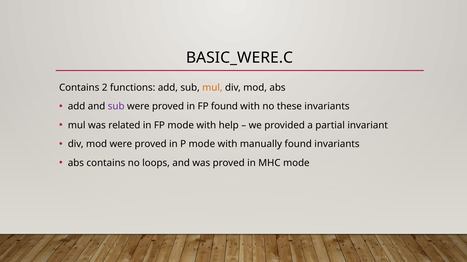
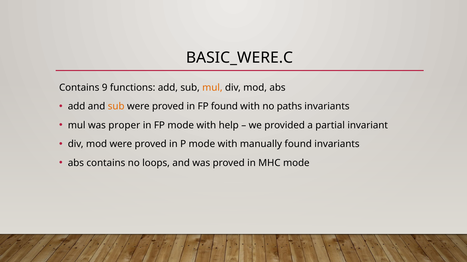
2: 2 -> 9
sub at (116, 107) colour: purple -> orange
these: these -> paths
related: related -> proper
